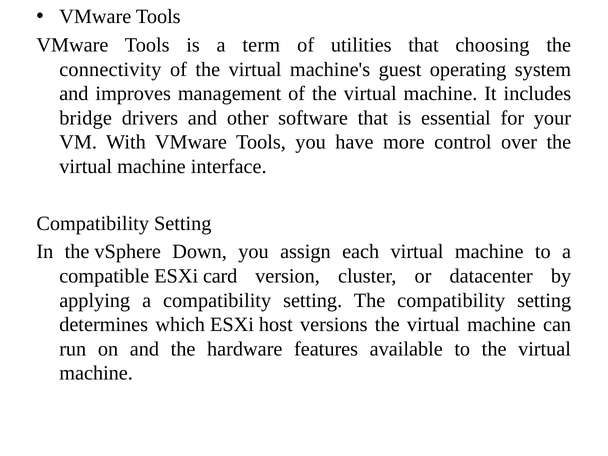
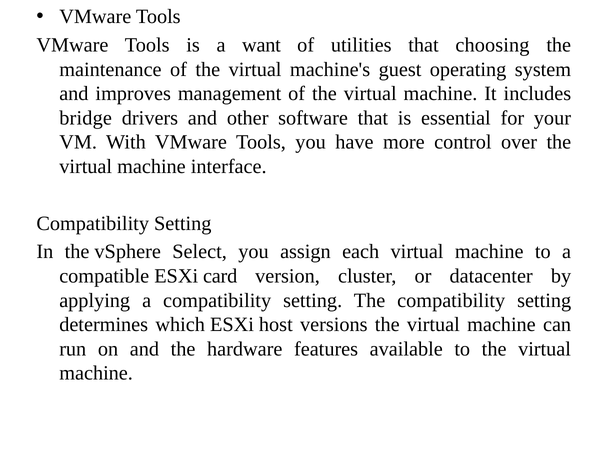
term: term -> want
connectivity: connectivity -> maintenance
Down: Down -> Select
